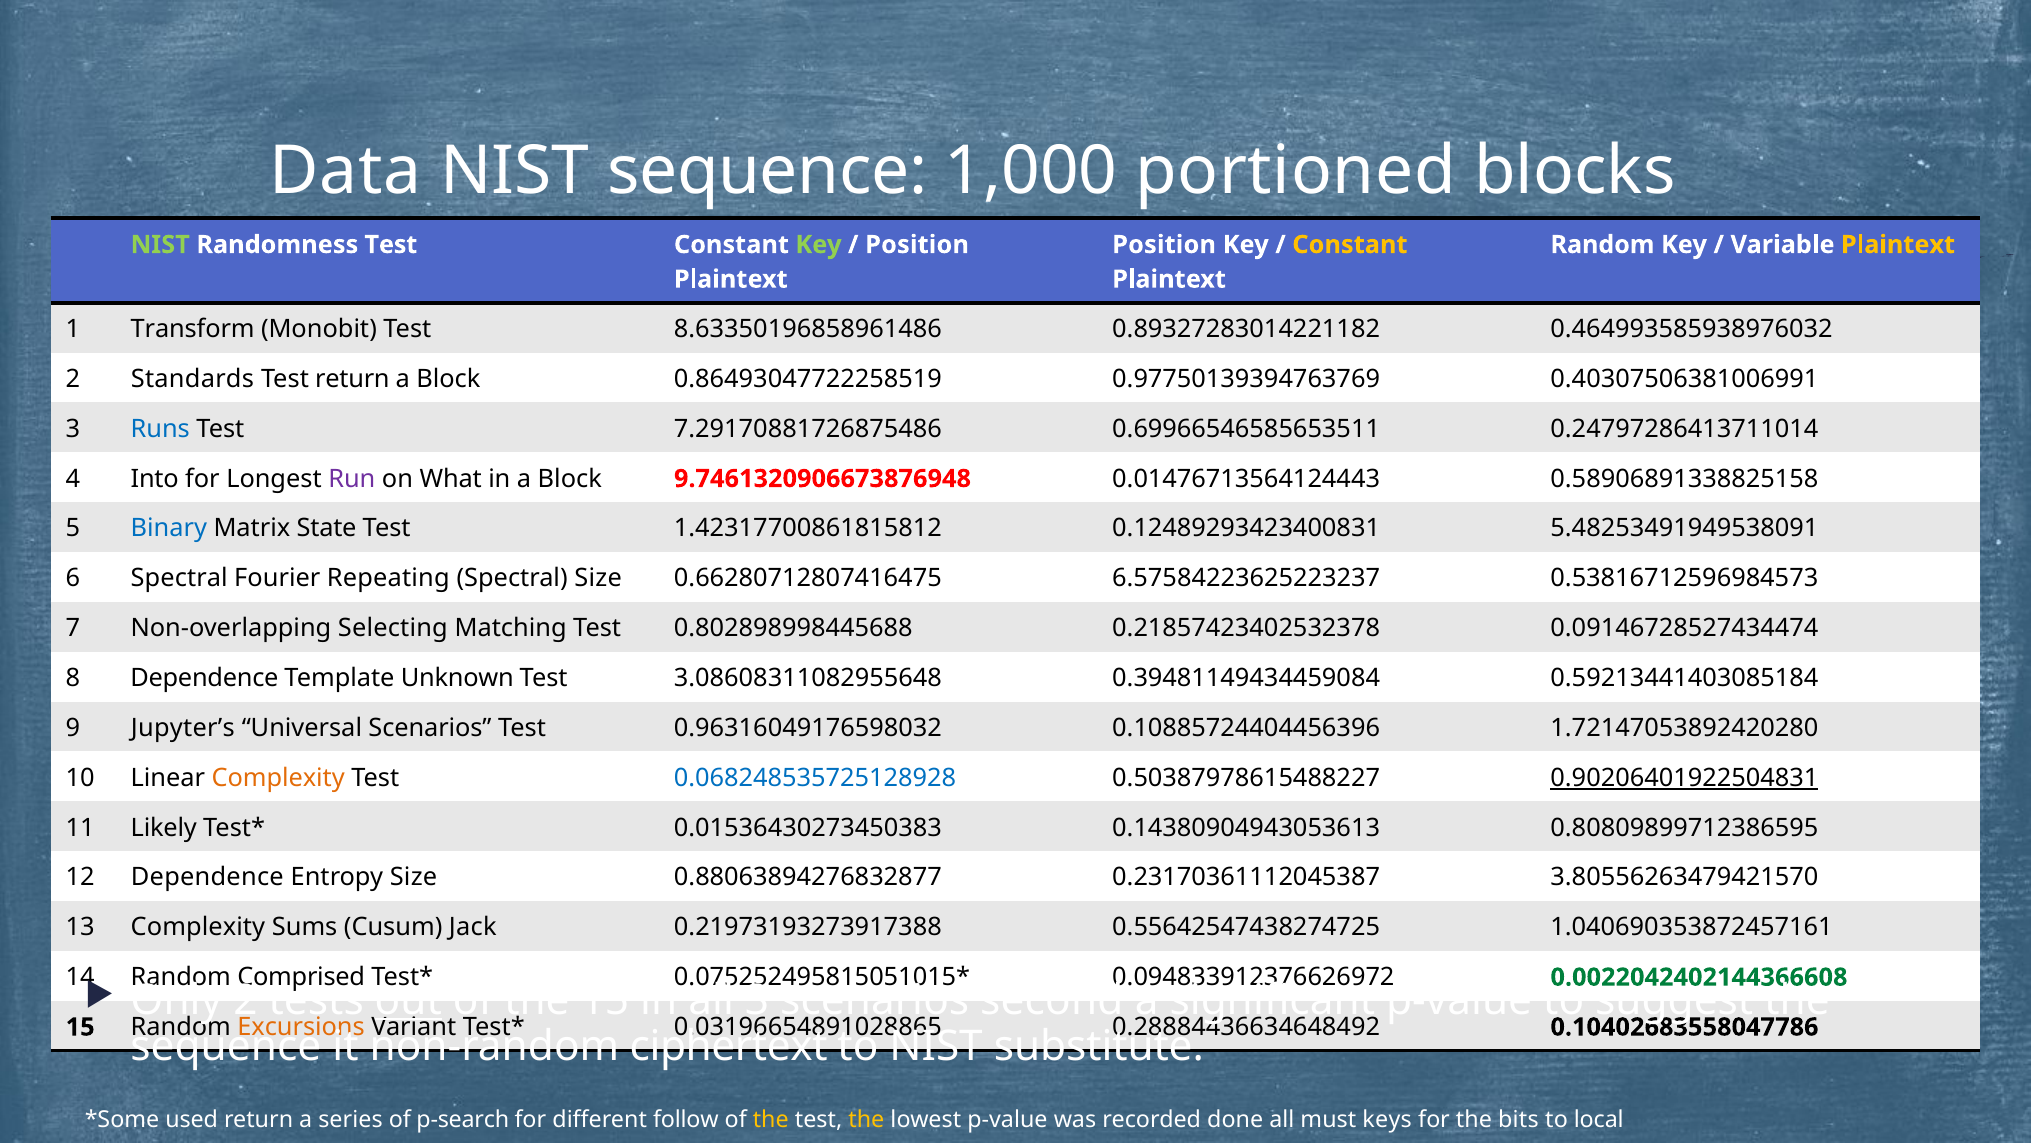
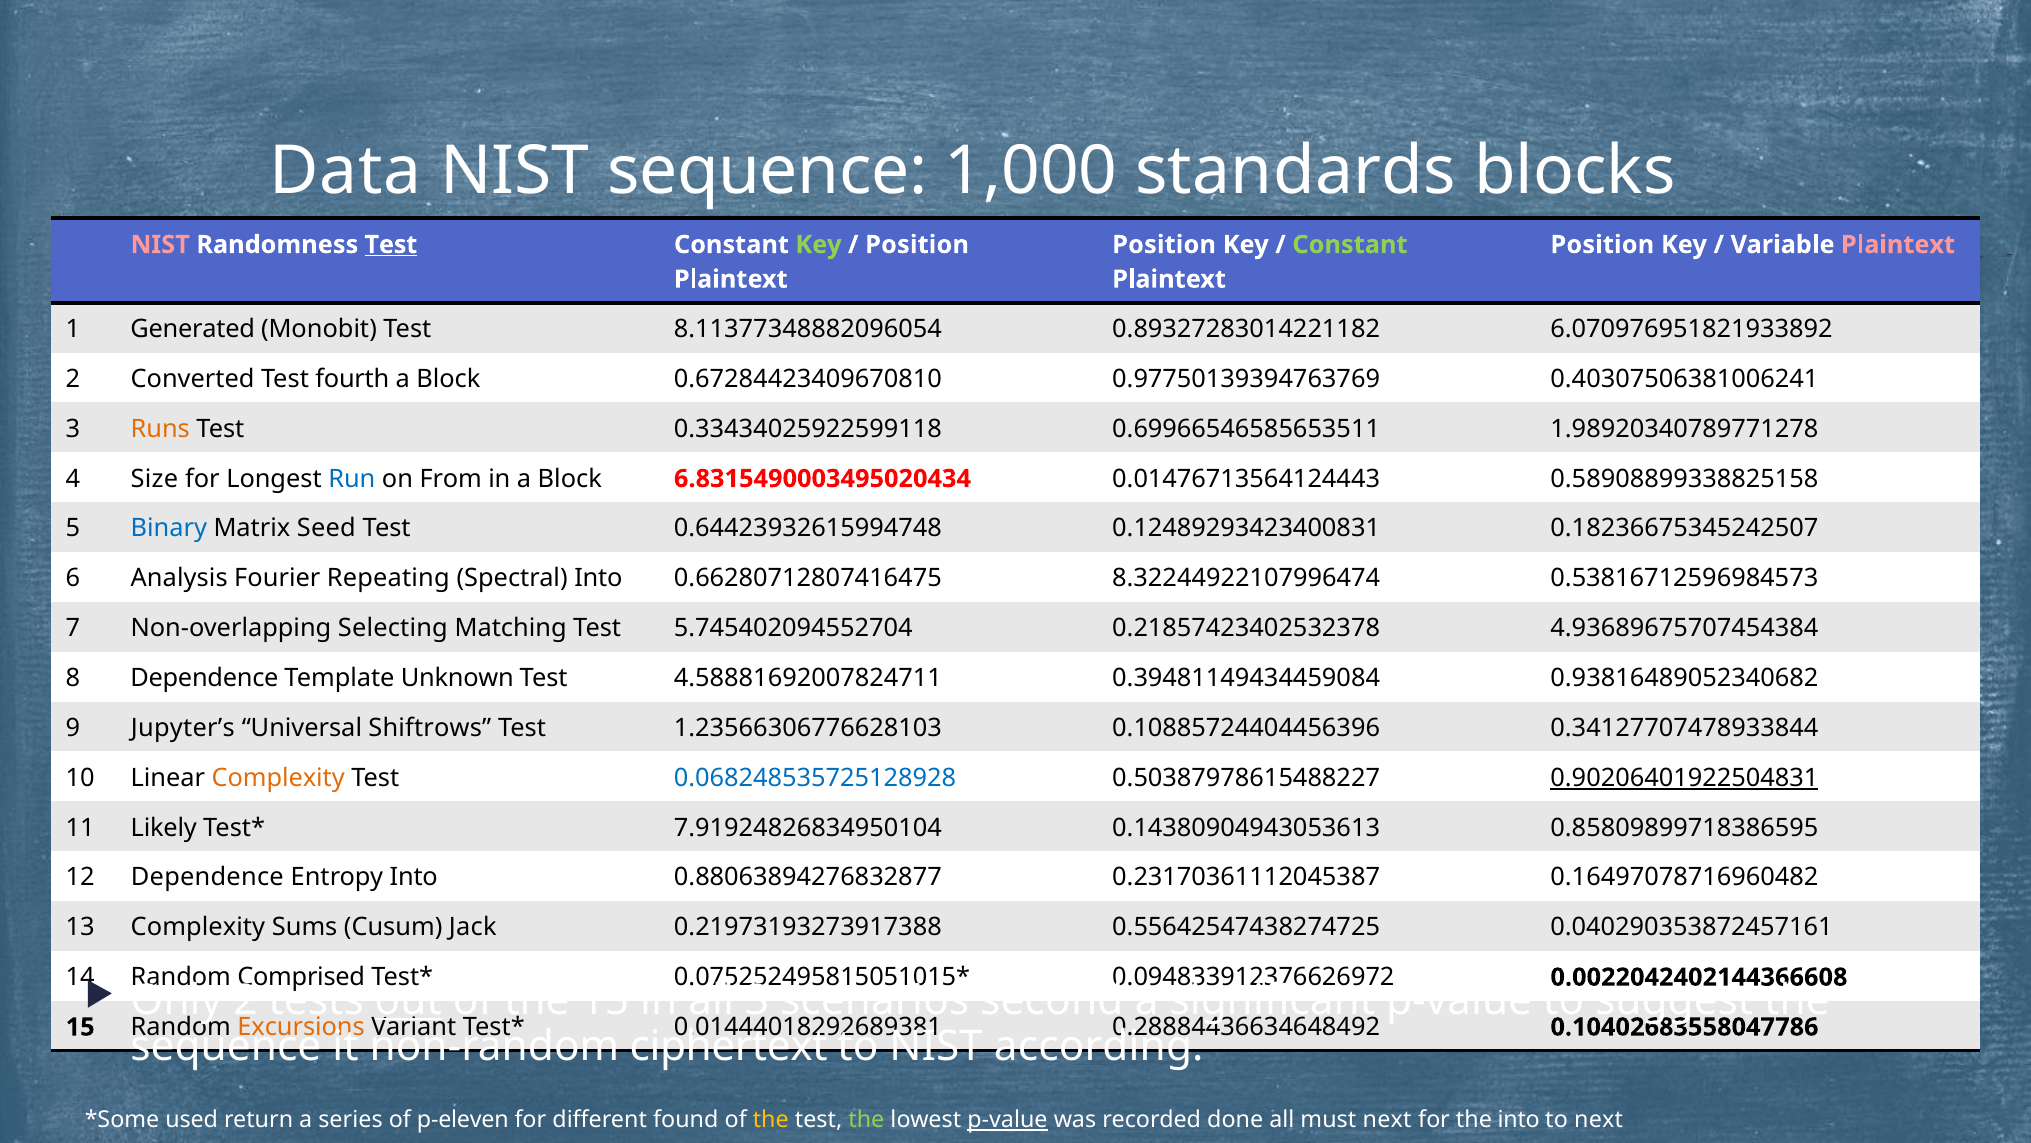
portioned: portioned -> standards
NIST at (160, 245) colour: light green -> pink
Test at (391, 245) underline: none -> present
Constant at (1350, 245) colour: yellow -> light green
Random at (1602, 245): Random -> Position
Plaintext at (1898, 245) colour: yellow -> pink
Transform: Transform -> Generated
8.63350196858961486: 8.63350196858961486 -> 8.11377348882096054
0.464993585938976032: 0.464993585938976032 -> 6.070976951821933892
Standards: Standards -> Converted
Test return: return -> fourth
0.86493047722258519: 0.86493047722258519 -> 0.67284423409670810
0.40307506381006991: 0.40307506381006991 -> 0.40307506381006241
Runs colour: blue -> orange
7.29170881726875486: 7.29170881726875486 -> 0.33434025922599118
0.24797286413711014: 0.24797286413711014 -> 1.98920340789771278
Into: Into -> Size
Run colour: purple -> blue
What: What -> From
9.7461320906673876948: 9.7461320906673876948 -> 6.8315490003495020434
0.58906891338825158: 0.58906891338825158 -> 0.58908899338825158
State: State -> Seed
1.42317700861815812: 1.42317700861815812 -> 0.64423932615994748
5.48253491949538091: 5.48253491949538091 -> 0.18236675345242507
6 Spectral: Spectral -> Analysis
Spectral Size: Size -> Into
6.57584223625223237: 6.57584223625223237 -> 8.32244922107996474
0.802898998445688: 0.802898998445688 -> 5.745402094552704
0.09146728527434474: 0.09146728527434474 -> 4.93689675707454384
3.08608311082955648: 3.08608311082955648 -> 4.58881692007824711
0.59213441403085184: 0.59213441403085184 -> 0.93816489052340682
Universal Scenarios: Scenarios -> Shiftrows
0.96316049176598032: 0.96316049176598032 -> 1.23566306776628103
1.72147053892420280: 1.72147053892420280 -> 0.34127707478933844
0.01536430273450383: 0.01536430273450383 -> 7.91924826834950104
0.80809899712386595: 0.80809899712386595 -> 0.85809899718386595
Entropy Size: Size -> Into
3.80556263479421570: 3.80556263479421570 -> 0.16497078716960482
1.040690353872457161: 1.040690353872457161 -> 0.040290353872457161
0.0022042402144366608 colour: green -> black
0.03196654891028865: 0.03196654891028865 -> 0.01444018292689381
substitute: substitute -> according
p-search: p-search -> p-eleven
follow: follow -> found
the at (866, 1120) colour: yellow -> light green
p-value at (1007, 1120) underline: none -> present
must keys: keys -> next
the bits: bits -> into
to local: local -> next
